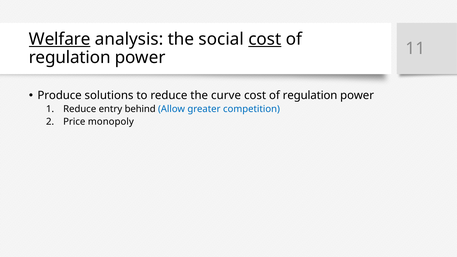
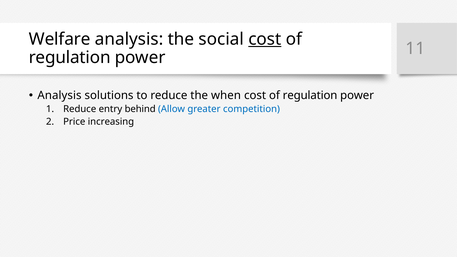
Welfare underline: present -> none
Produce at (60, 95): Produce -> Analysis
curve: curve -> when
monopoly: monopoly -> increasing
